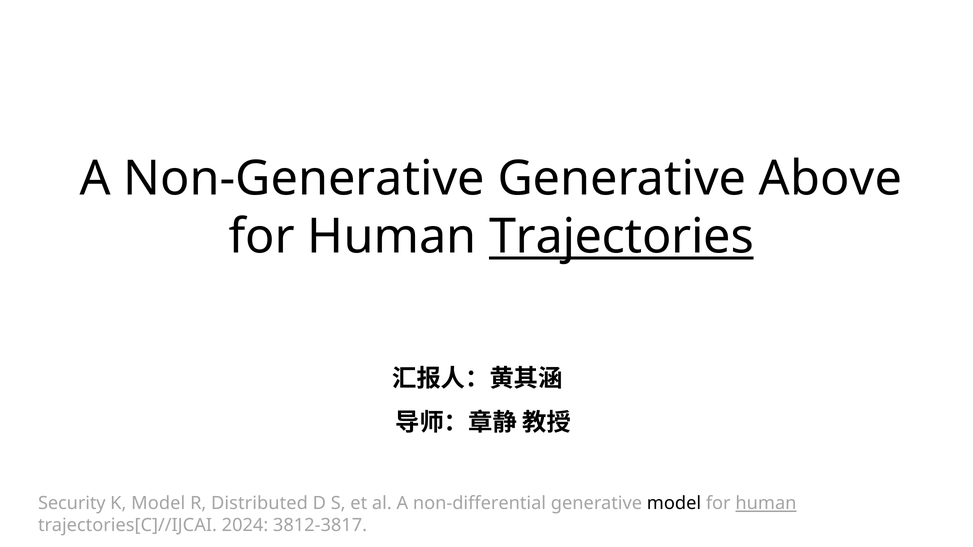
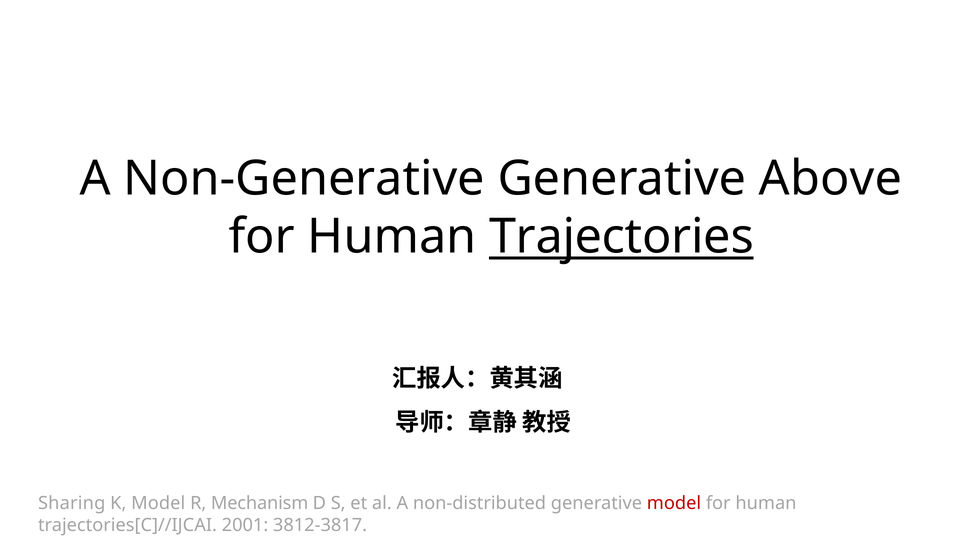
Security: Security -> Sharing
Distributed: Distributed -> Mechanism
non-differential: non-differential -> non-distributed
model at (674, 504) colour: black -> red
human at (766, 504) underline: present -> none
2024: 2024 -> 2001
